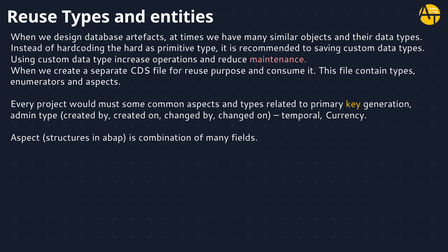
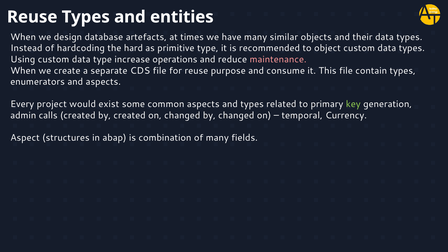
saving: saving -> object
must: must -> exist
key colour: yellow -> light green
admin type: type -> calls
